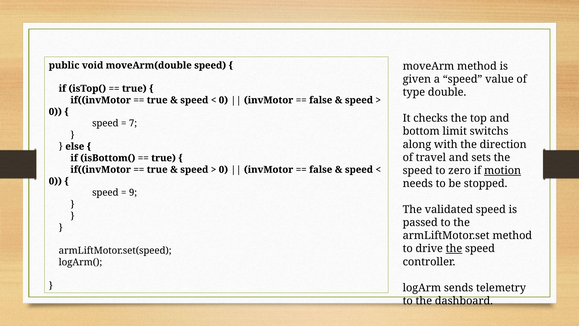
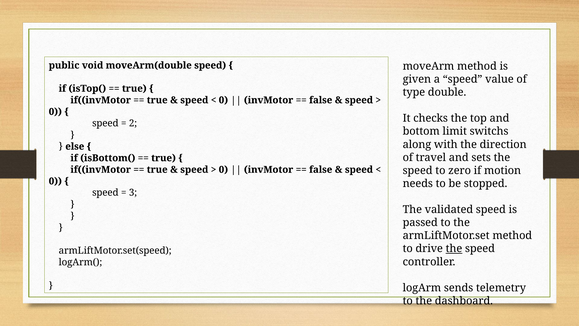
7: 7 -> 2
motion underline: present -> none
9: 9 -> 3
